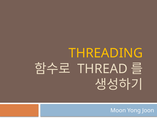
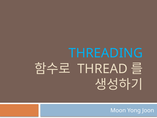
THREADING colour: yellow -> light blue
